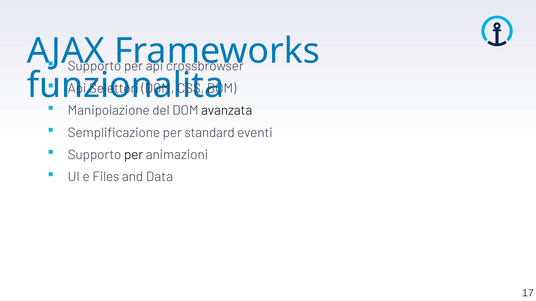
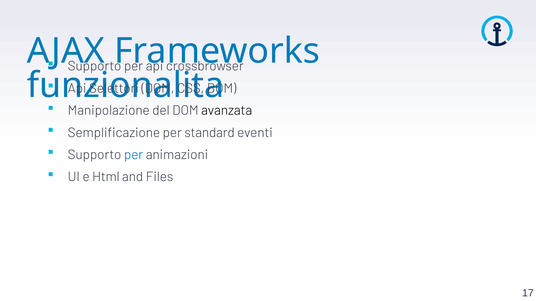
per at (134, 155) colour: black -> blue
Files: Files -> Html
Data: Data -> Files
